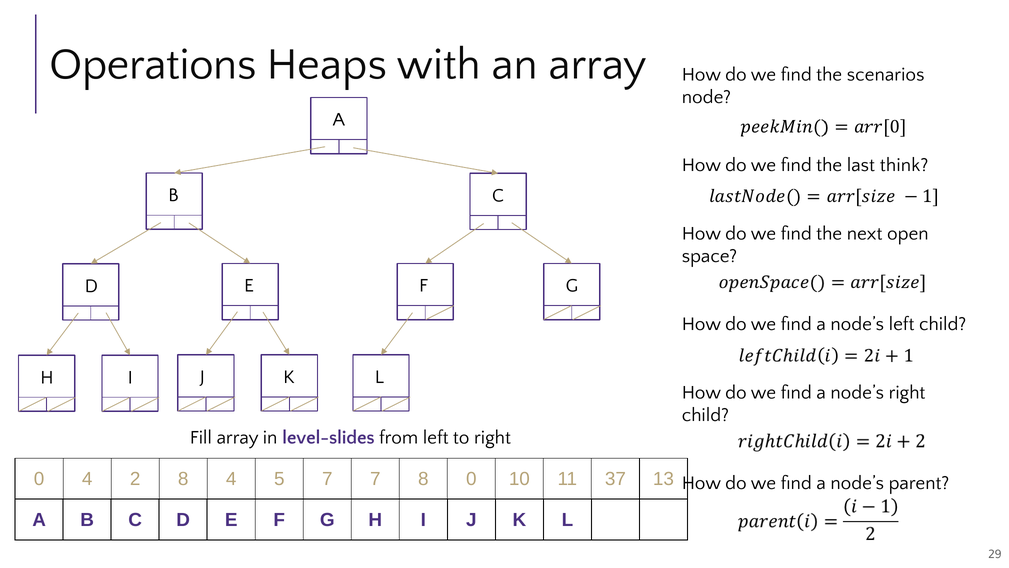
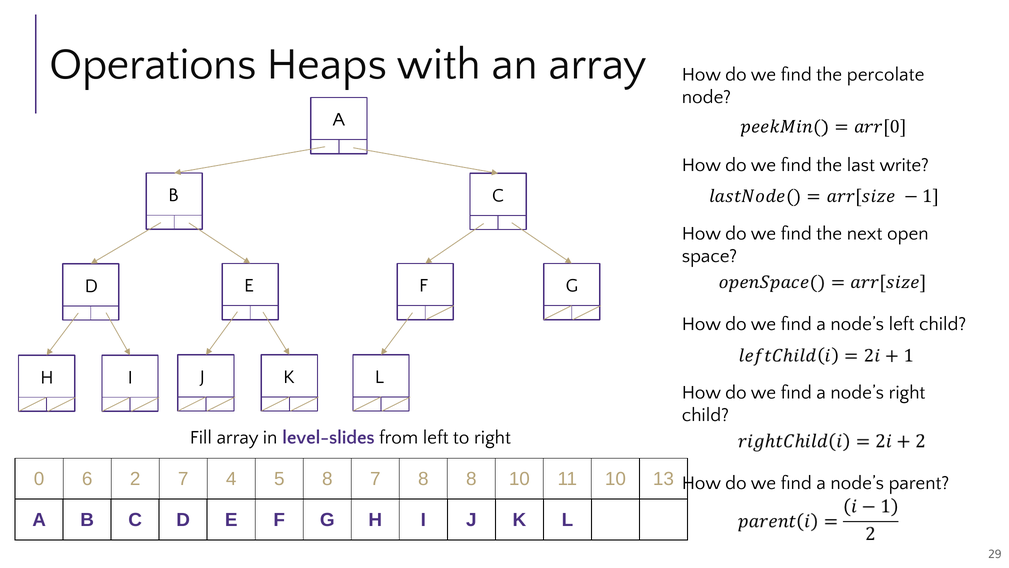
scenarios: scenarios -> percolate
think: think -> write
0 4: 4 -> 6
2 8: 8 -> 7
5 7: 7 -> 8
8 0: 0 -> 8
11 37: 37 -> 10
